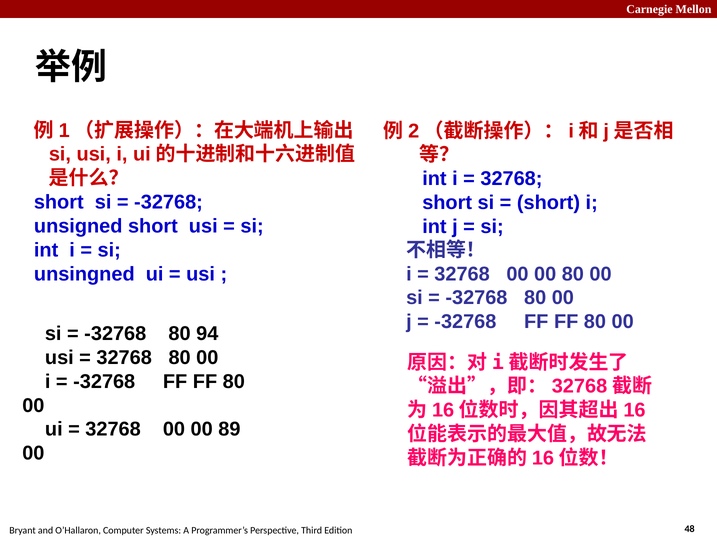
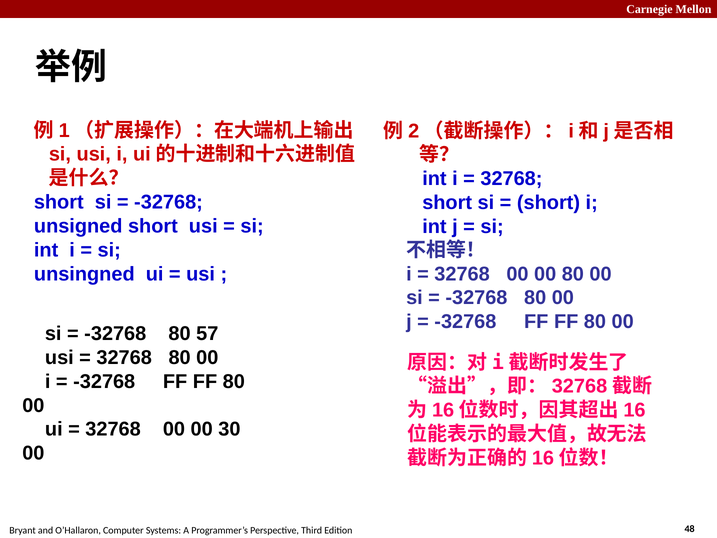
94: 94 -> 57
89: 89 -> 30
